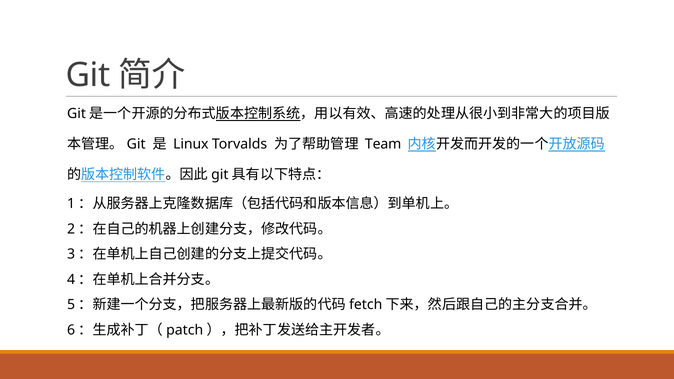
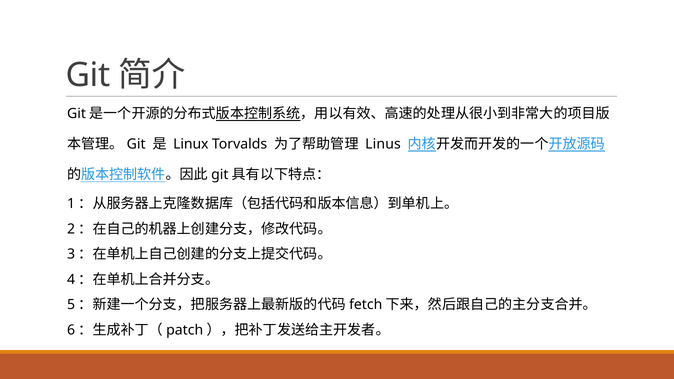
Team: Team -> Linus
